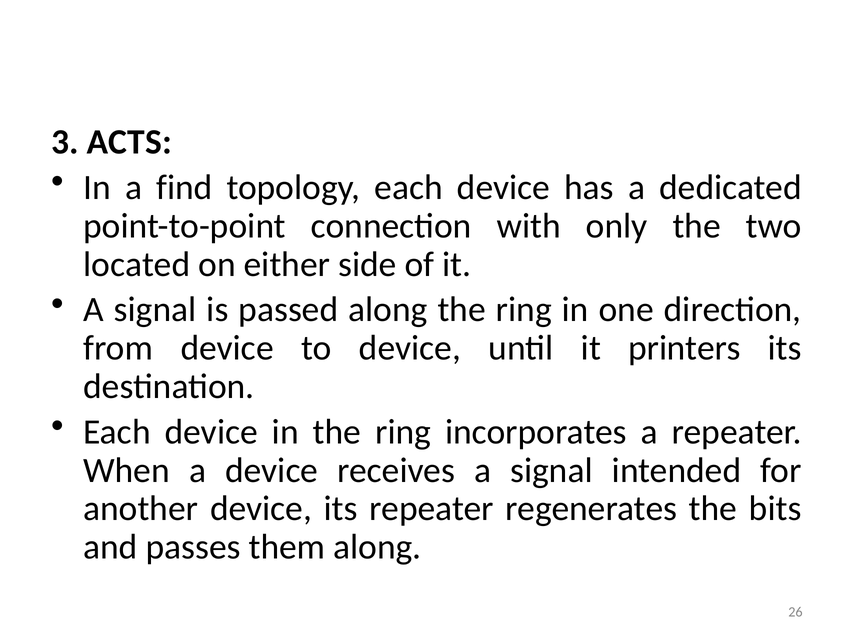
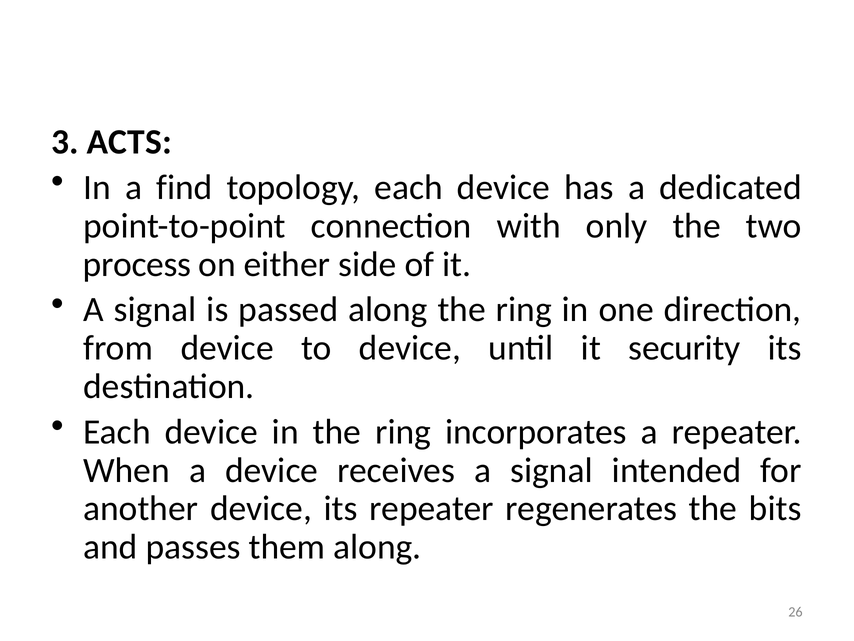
located: located -> process
printers: printers -> security
